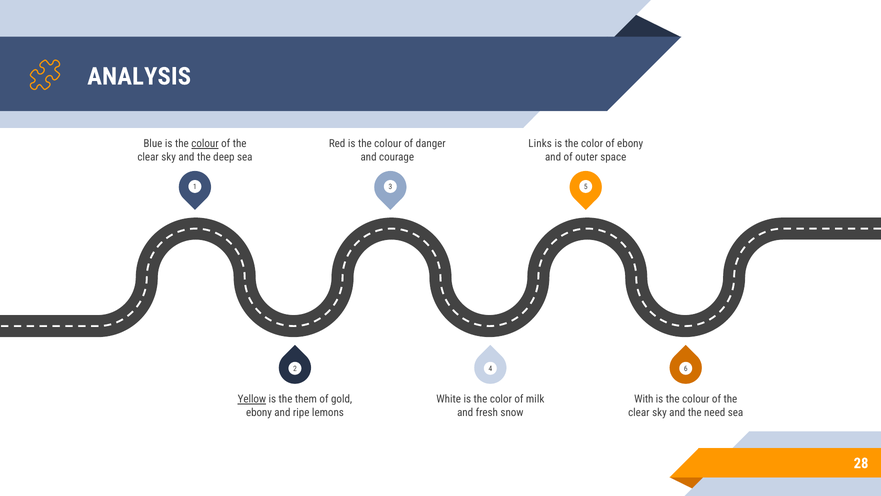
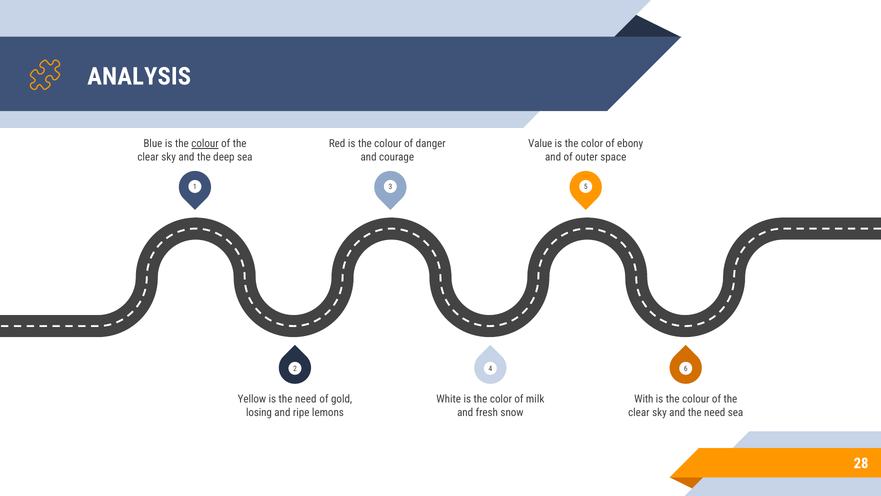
Links: Links -> Value
Yellow underline: present -> none
is the them: them -> need
ebony at (259, 412): ebony -> losing
